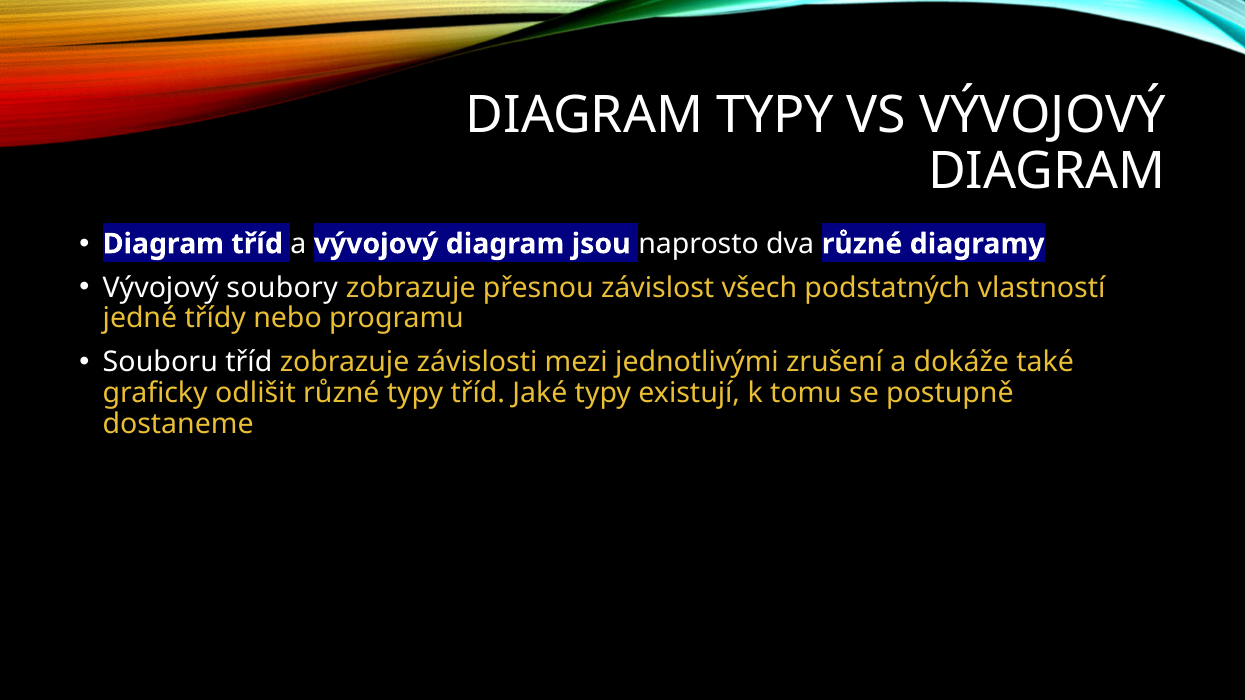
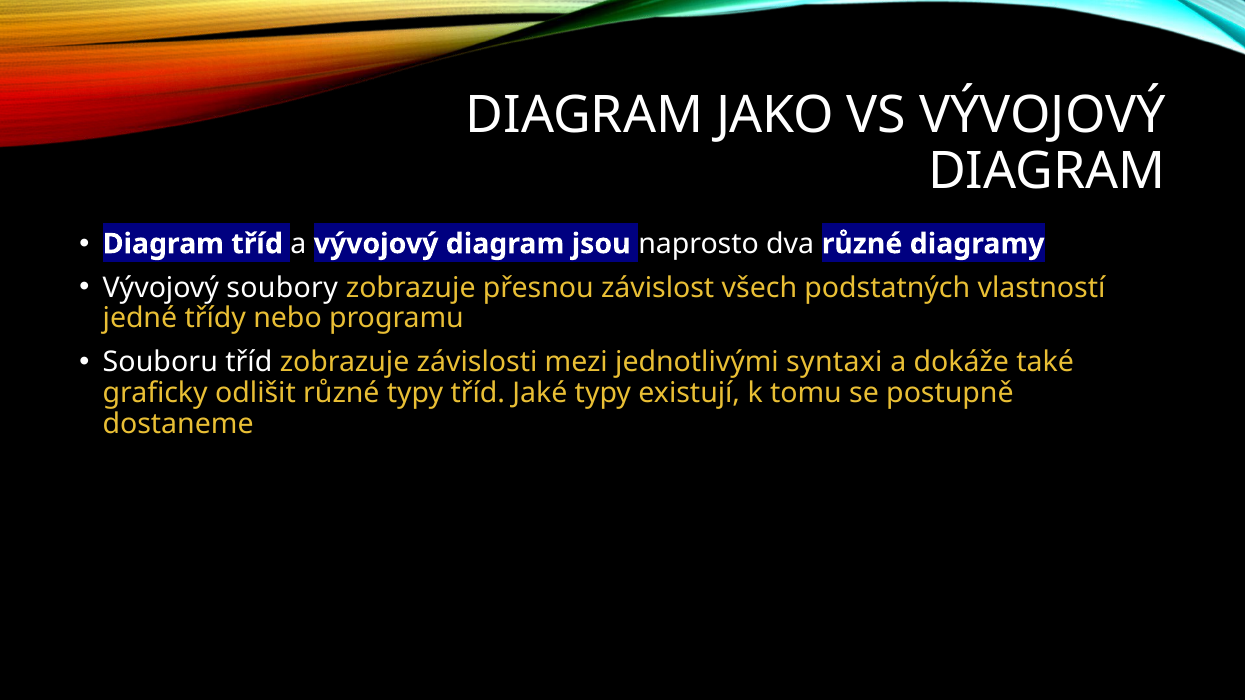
DIAGRAM TYPY: TYPY -> JAKO
zrušení: zrušení -> syntaxi
